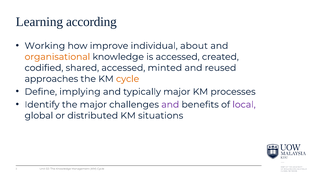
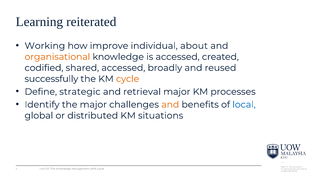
according: according -> reiterated
minted: minted -> broadly
approaches: approaches -> successfully
implying: implying -> strategic
typically: typically -> retrieval
and at (170, 105) colour: purple -> orange
local colour: purple -> blue
